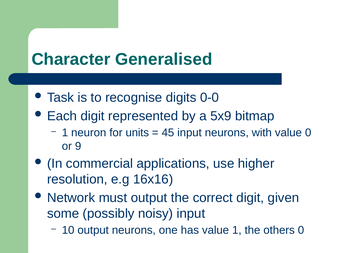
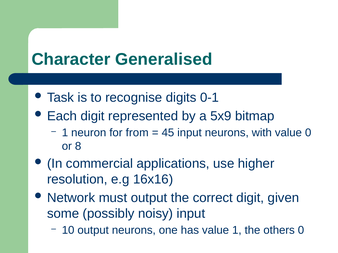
0-0: 0-0 -> 0-1
units: units -> from
9: 9 -> 8
